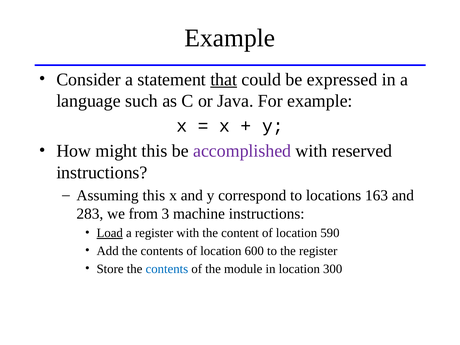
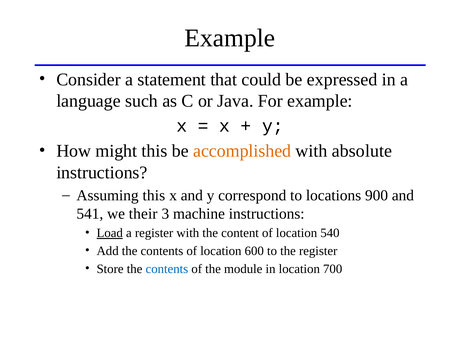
that underline: present -> none
accomplished colour: purple -> orange
reserved: reserved -> absolute
163: 163 -> 900
283: 283 -> 541
from: from -> their
590: 590 -> 540
300: 300 -> 700
